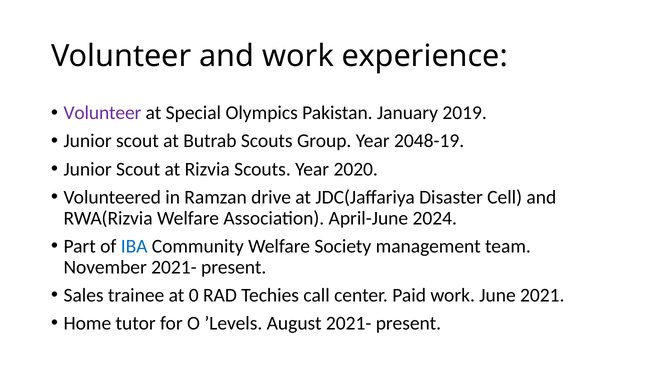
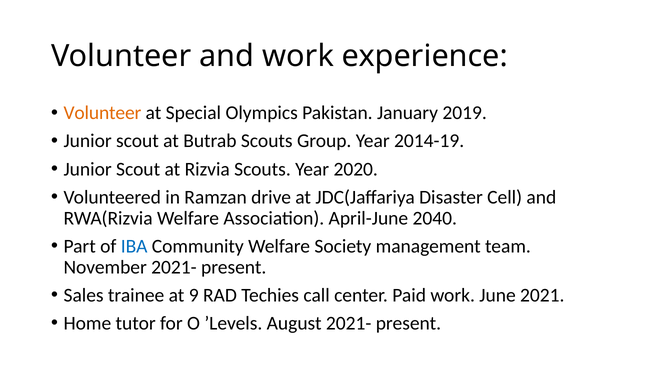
Volunteer at (102, 113) colour: purple -> orange
2048-19: 2048-19 -> 2014-19
2024: 2024 -> 2040
0: 0 -> 9
